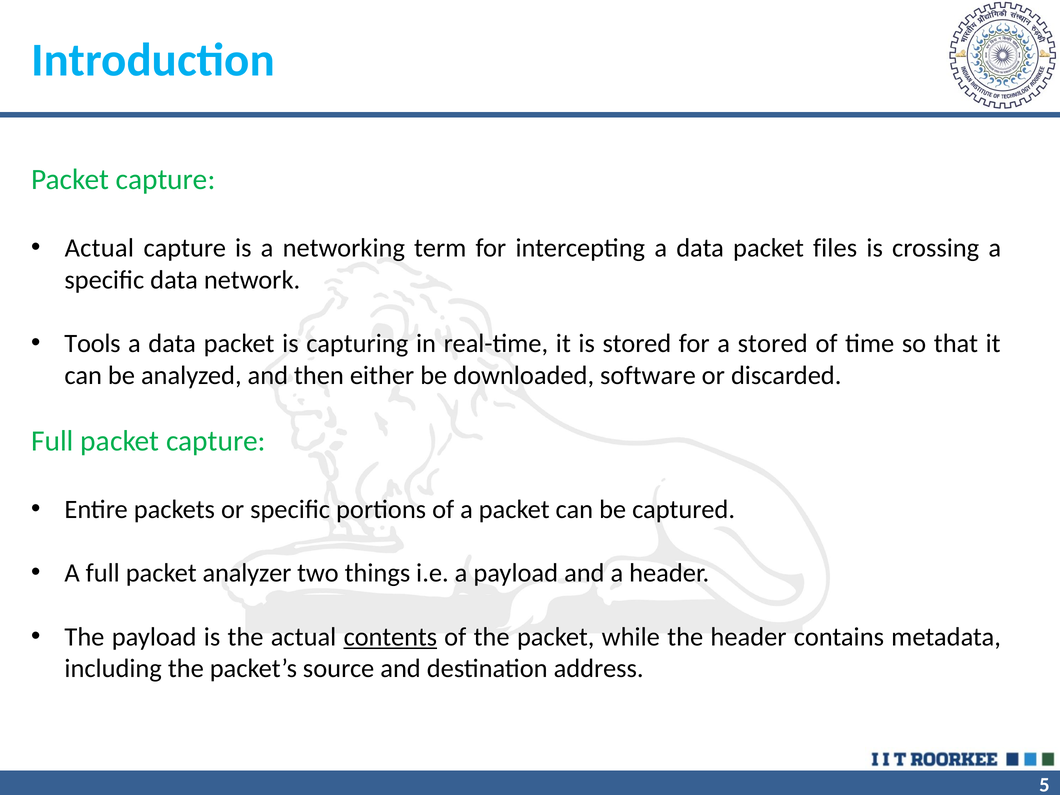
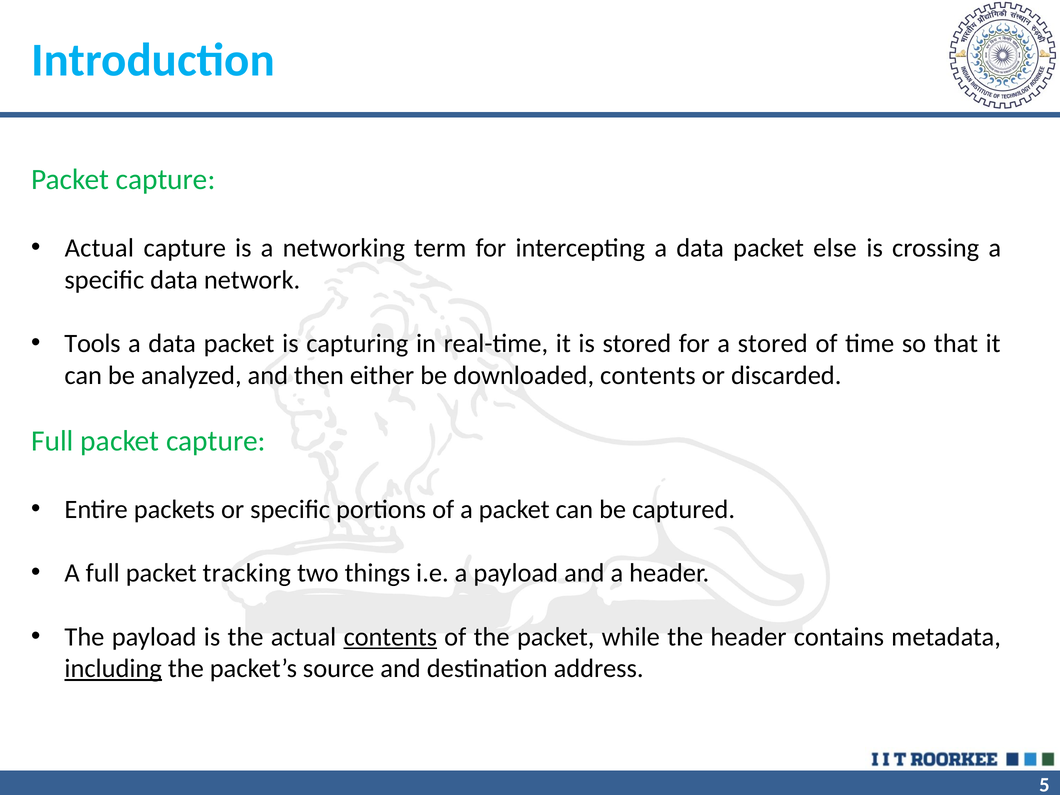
files: files -> else
downloaded software: software -> contents
analyzer: analyzer -> tracking
including underline: none -> present
